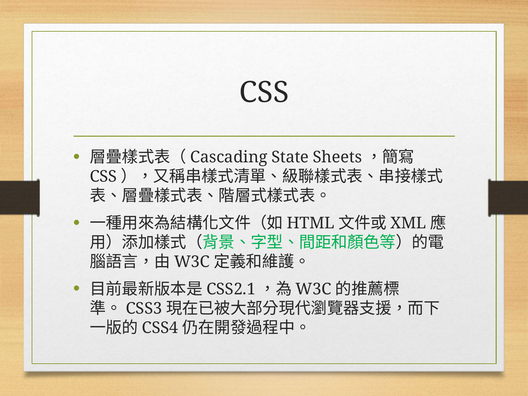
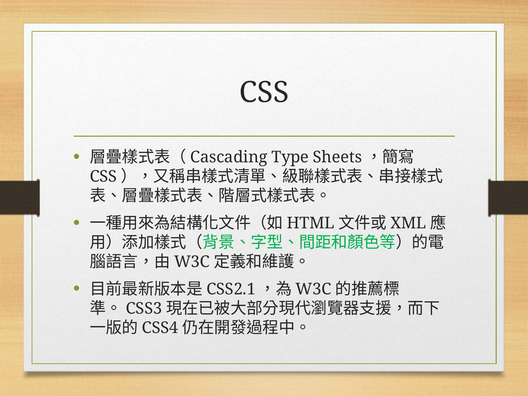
State: State -> Type
